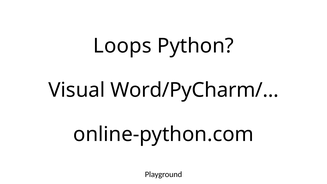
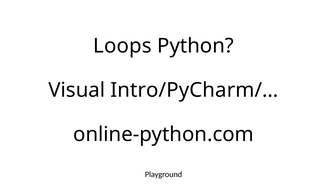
Word/PyCharm/…: Word/PyCharm/… -> Intro/PyCharm/…
